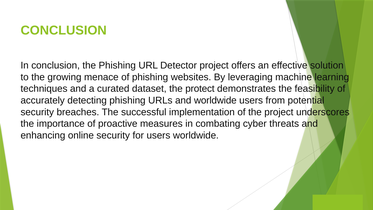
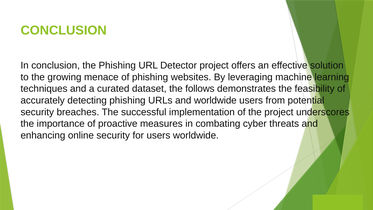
protect: protect -> follows
